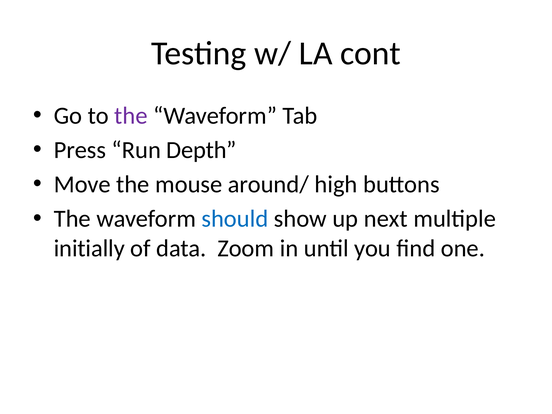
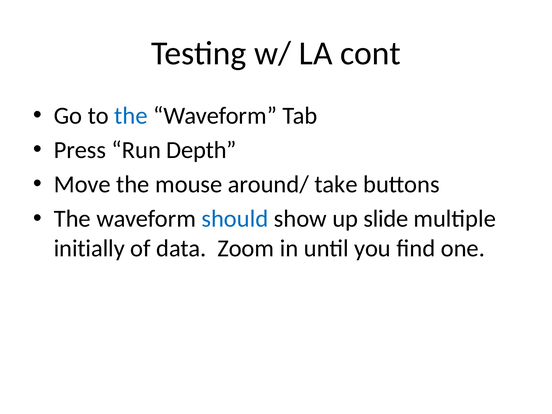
the at (131, 116) colour: purple -> blue
high: high -> take
next: next -> slide
